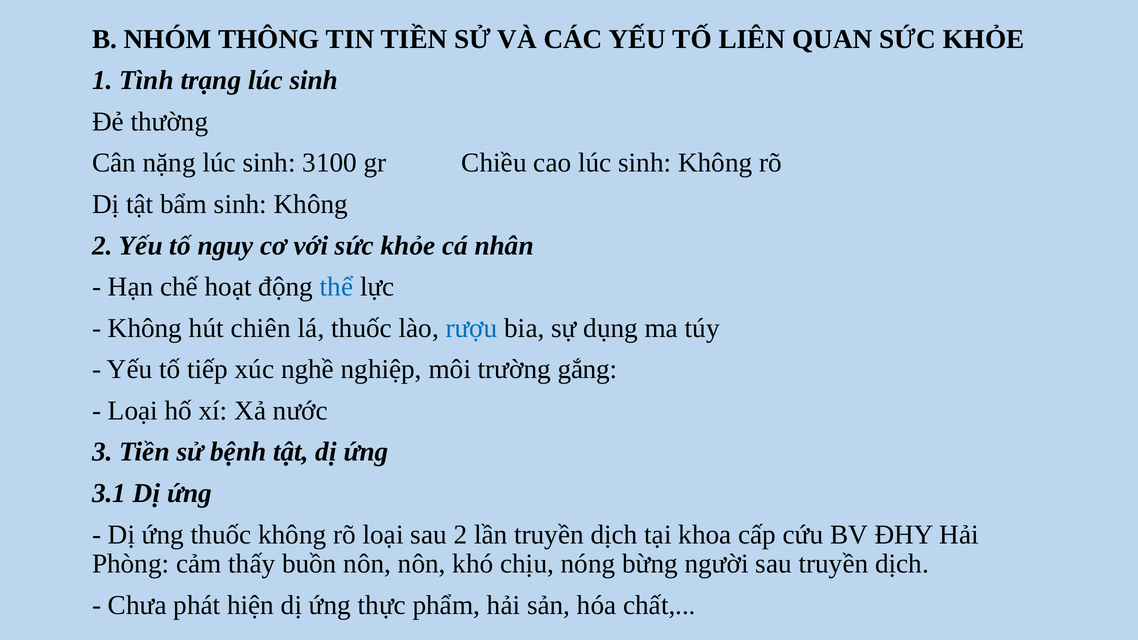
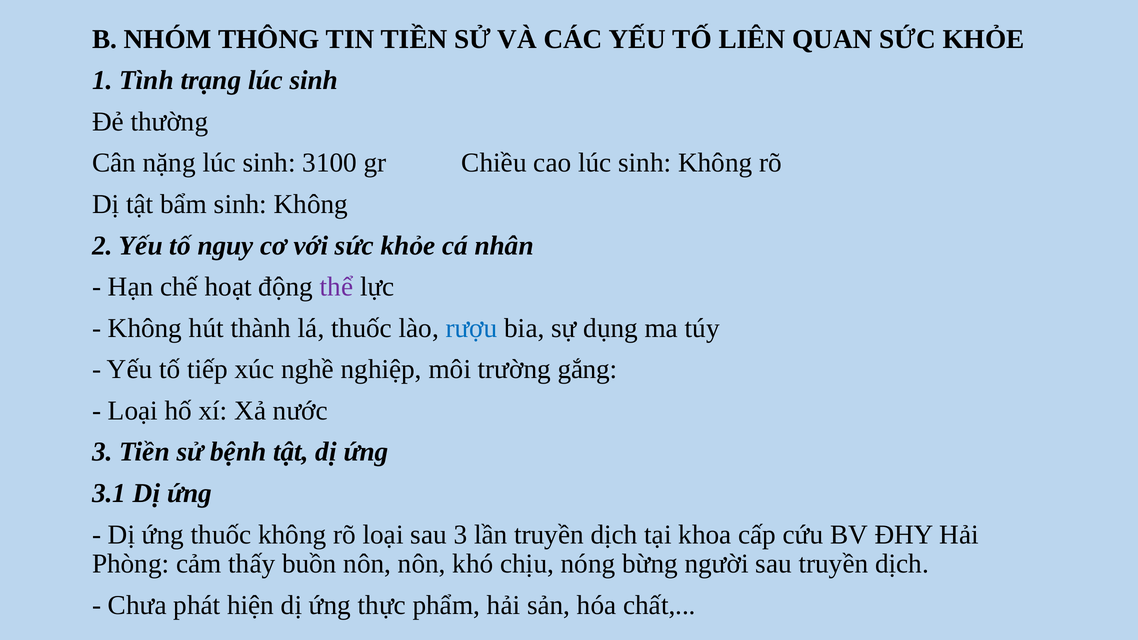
thể colour: blue -> purple
chiên: chiên -> thành
sau 2: 2 -> 3
